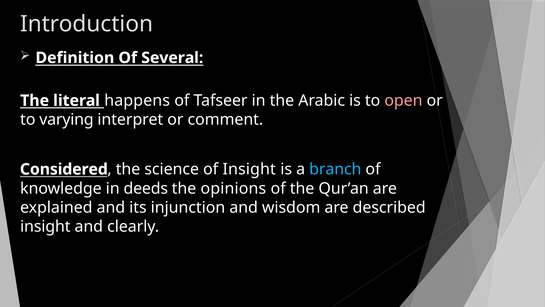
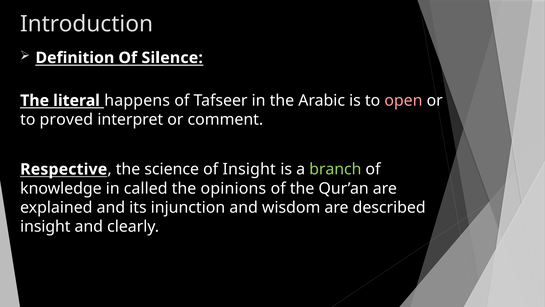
Several: Several -> Silence
varying: varying -> proved
Considered: Considered -> Respective
branch colour: light blue -> light green
deeds: deeds -> called
